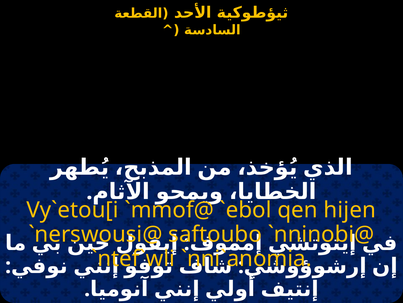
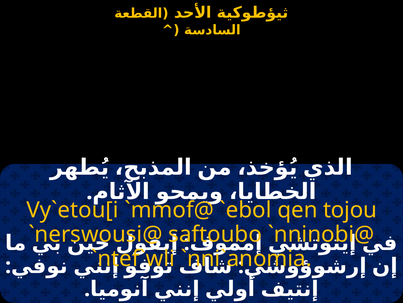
hijen: hijen -> tojou
